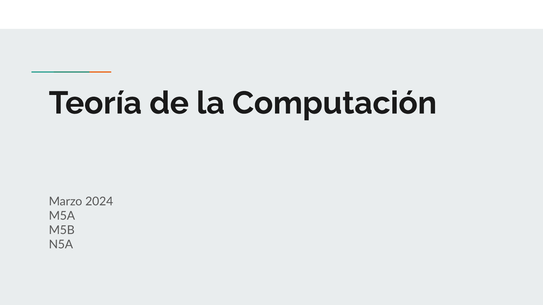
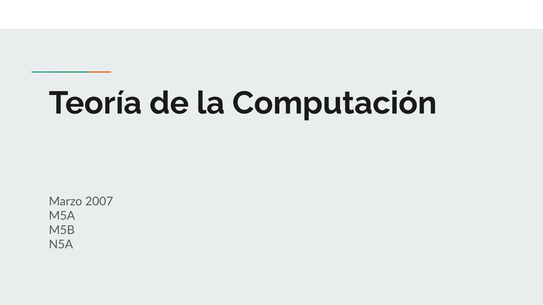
2024: 2024 -> 2007
